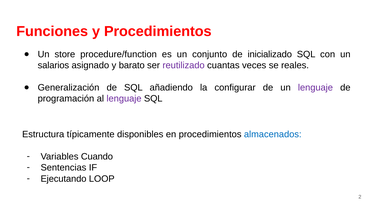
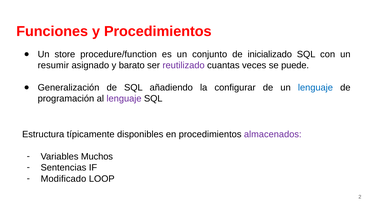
salarios: salarios -> resumir
reales: reales -> puede
lenguaje at (315, 88) colour: purple -> blue
almacenados colour: blue -> purple
Cuando: Cuando -> Muchos
Ejecutando: Ejecutando -> Modificado
